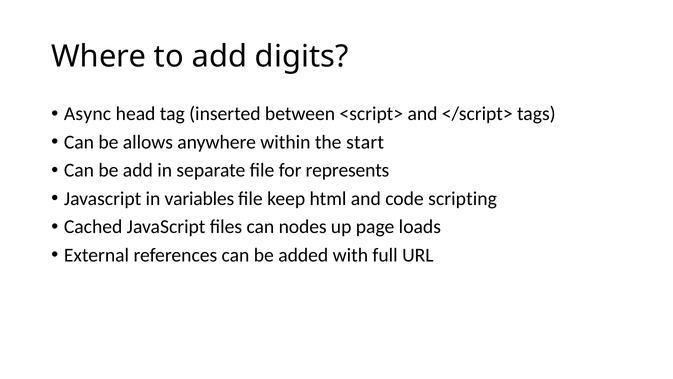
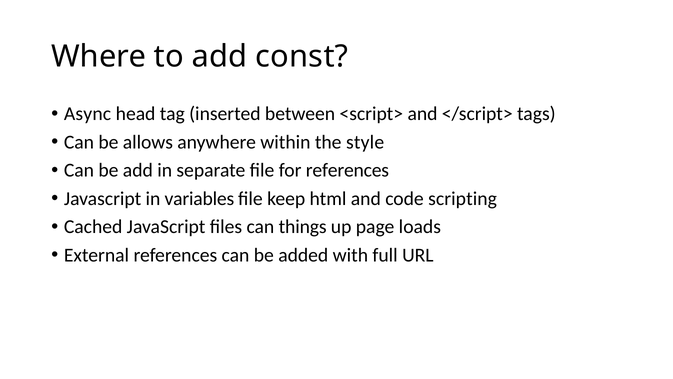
digits: digits -> const
start: start -> style
for represents: represents -> references
nodes: nodes -> things
